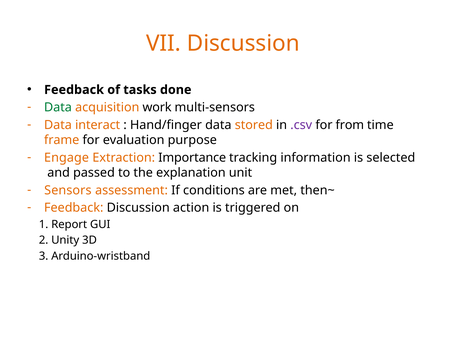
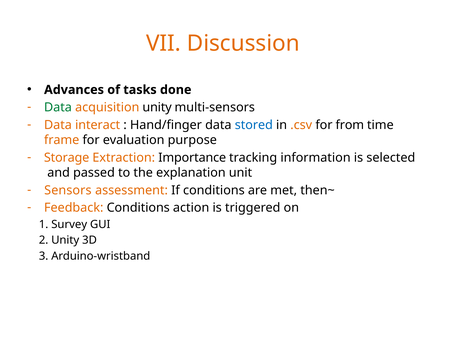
Feedback at (74, 90): Feedback -> Advances
acquisition work: work -> unity
stored colour: orange -> blue
.csv colour: purple -> orange
Engage: Engage -> Storage
Feedback Discussion: Discussion -> Conditions
Report: Report -> Survey
